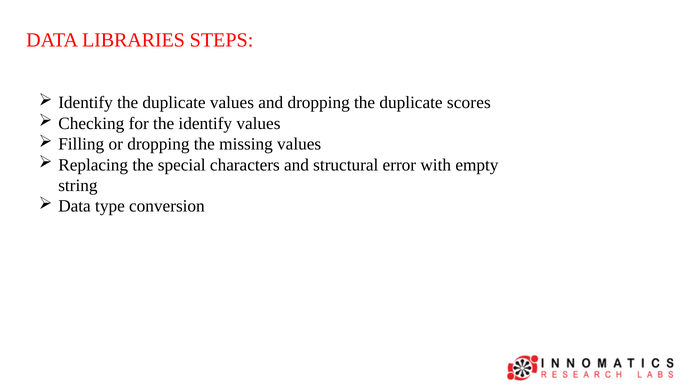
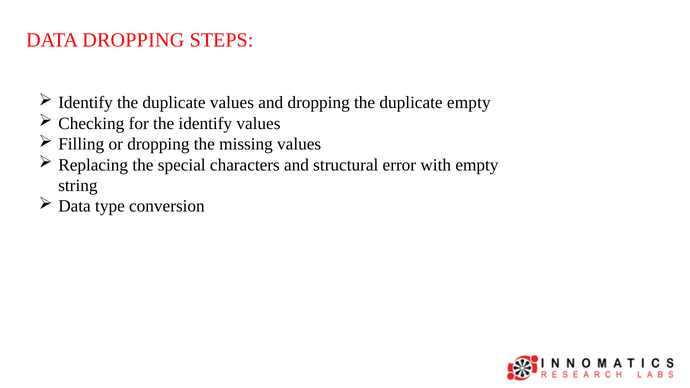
DATA LIBRARIES: LIBRARIES -> DROPPING
duplicate scores: scores -> empty
